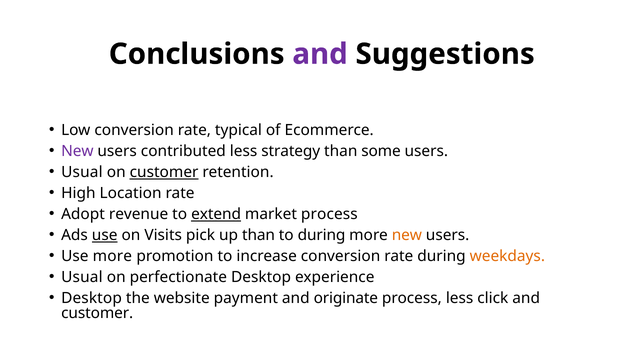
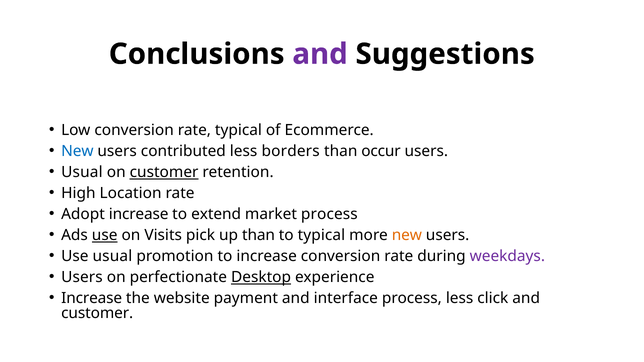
New at (77, 151) colour: purple -> blue
strategy: strategy -> borders
some: some -> occur
Adopt revenue: revenue -> increase
extend underline: present -> none
to during: during -> typical
Use more: more -> usual
weekdays colour: orange -> purple
Usual at (82, 277): Usual -> Users
Desktop at (261, 277) underline: none -> present
Desktop at (92, 298): Desktop -> Increase
originate: originate -> interface
